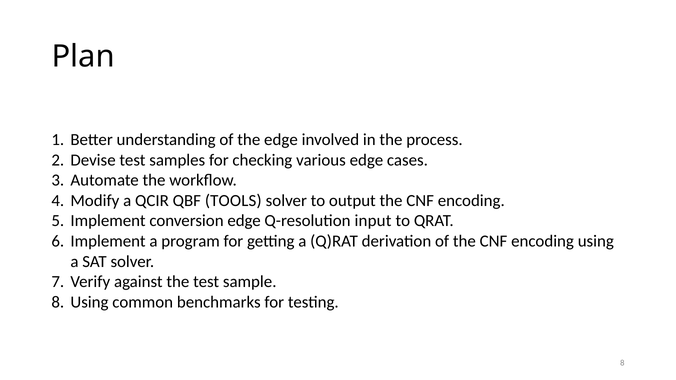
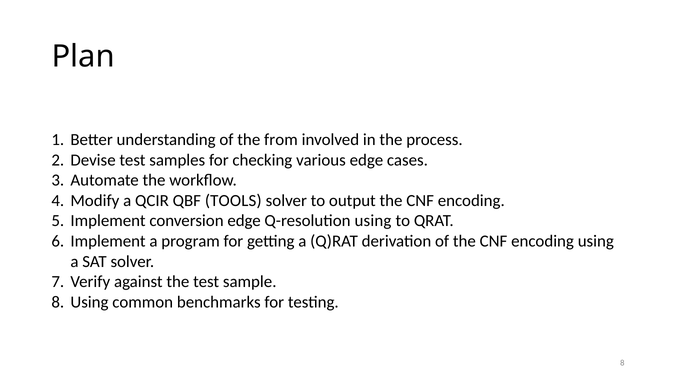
the edge: edge -> from
Q-resolution input: input -> using
